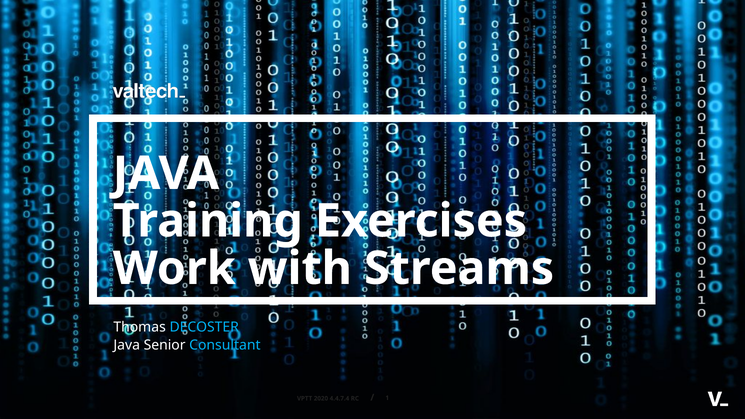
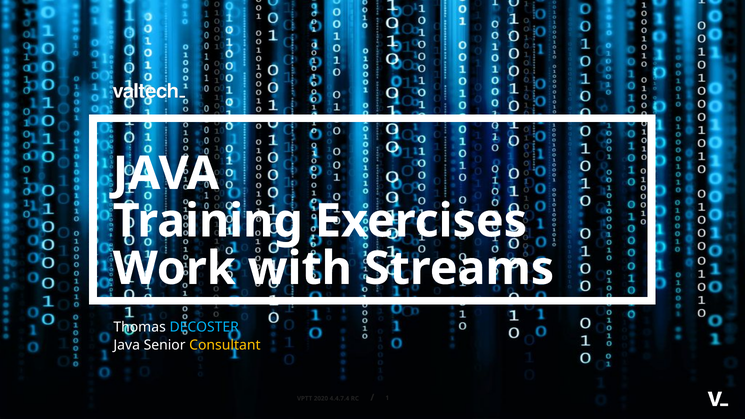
Consultant colour: light blue -> yellow
